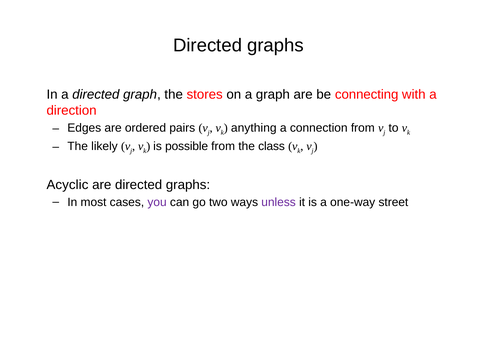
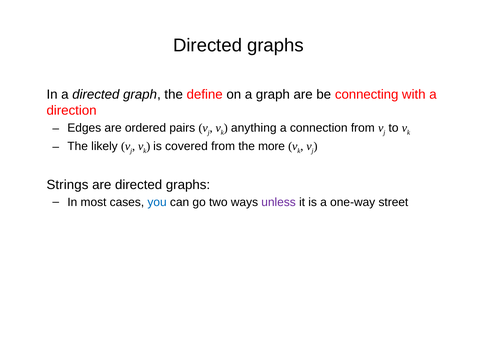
stores: stores -> define
possible: possible -> covered
class: class -> more
Acyclic: Acyclic -> Strings
you colour: purple -> blue
